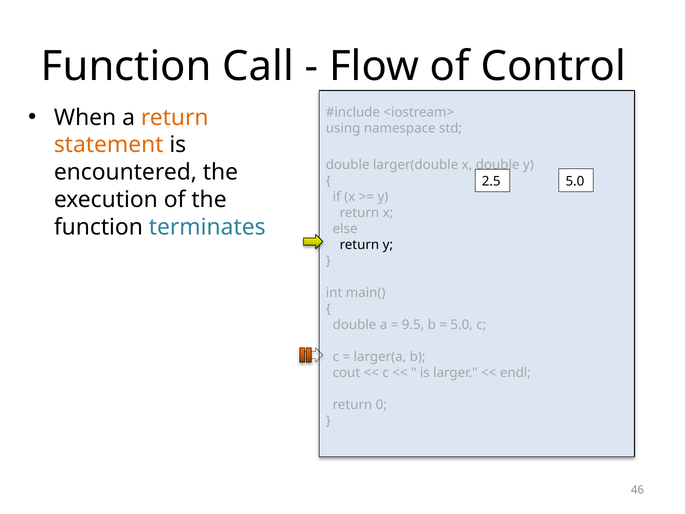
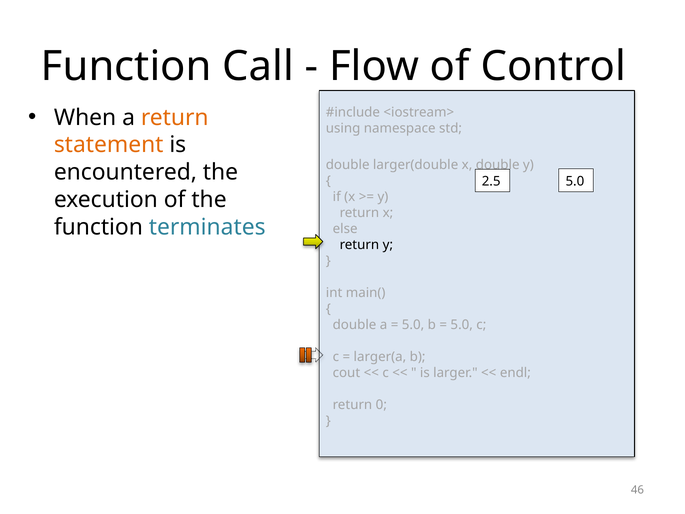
9.5 at (413, 325): 9.5 -> 5.0
